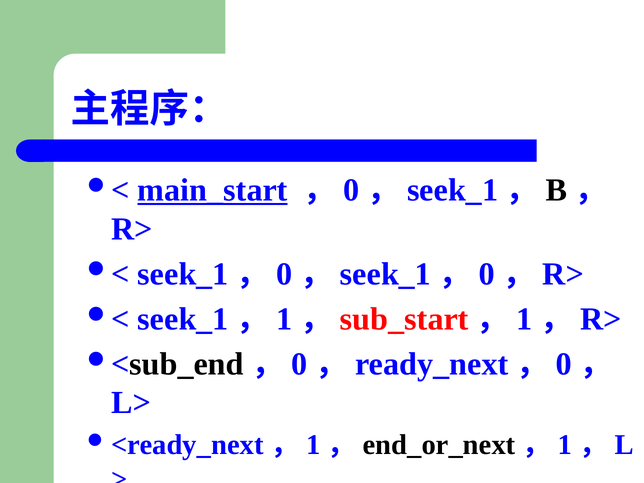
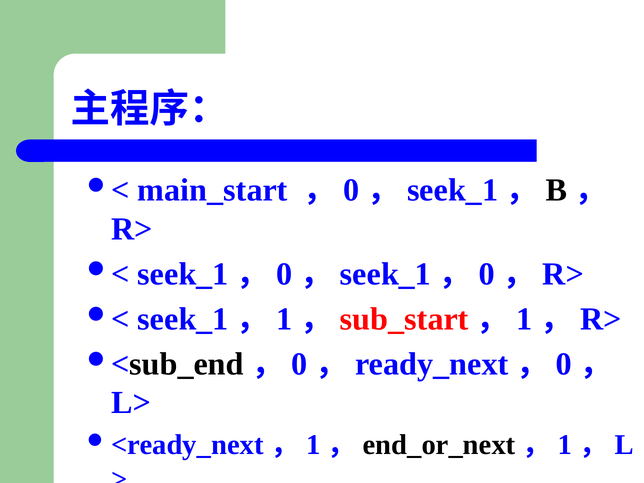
main_start underline: present -> none
